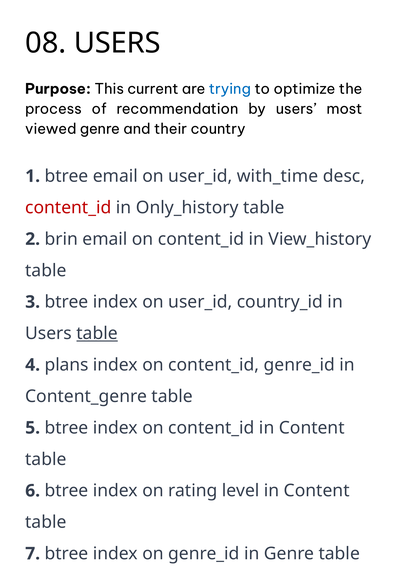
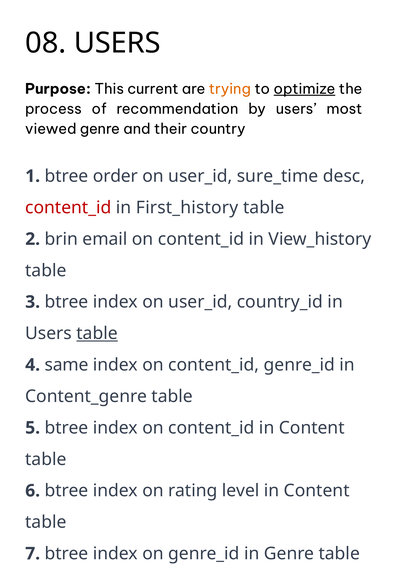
trying colour: blue -> orange
optimize underline: none -> present
btree email: email -> order
with_time: with_time -> sure_time
Only_history: Only_history -> First_history
plans: plans -> same
